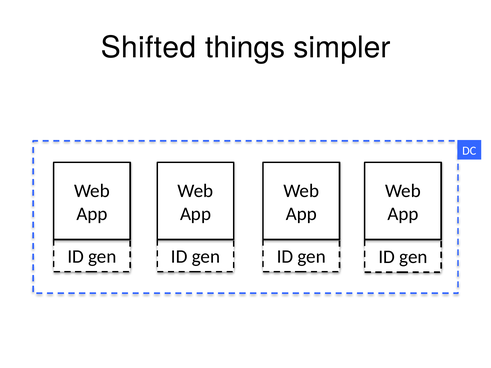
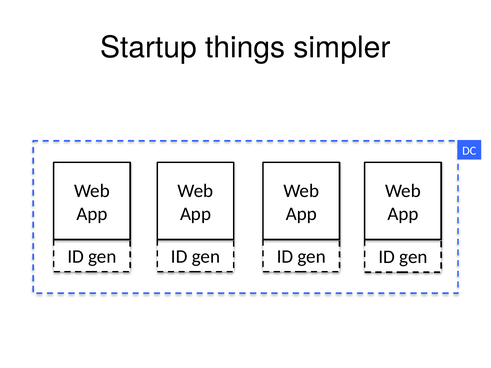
Shifted: Shifted -> Startup
